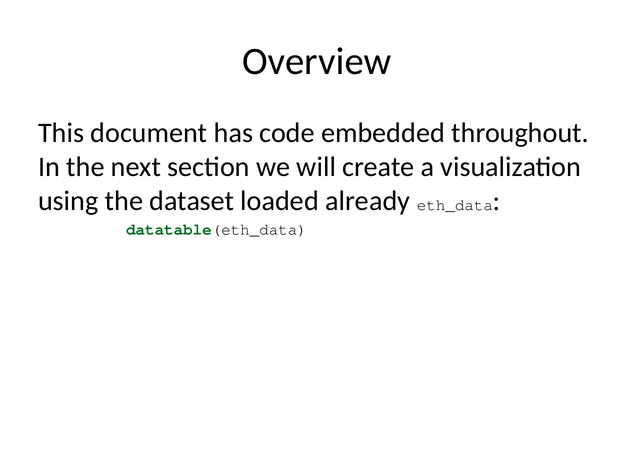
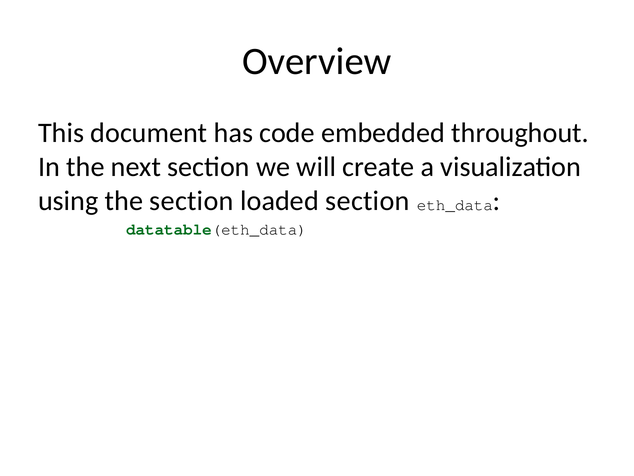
the dataset: dataset -> section
loaded already: already -> section
